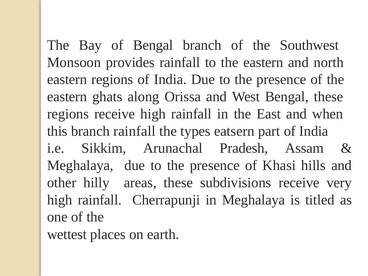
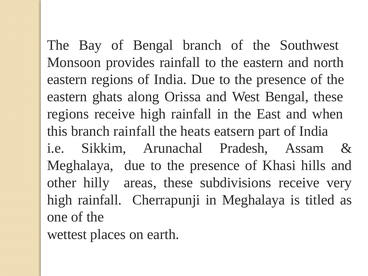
types: types -> heats
